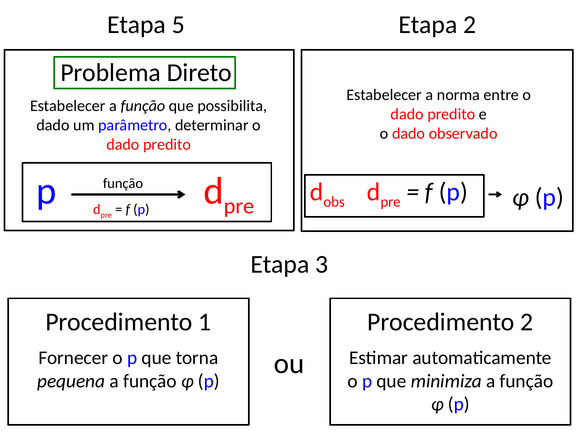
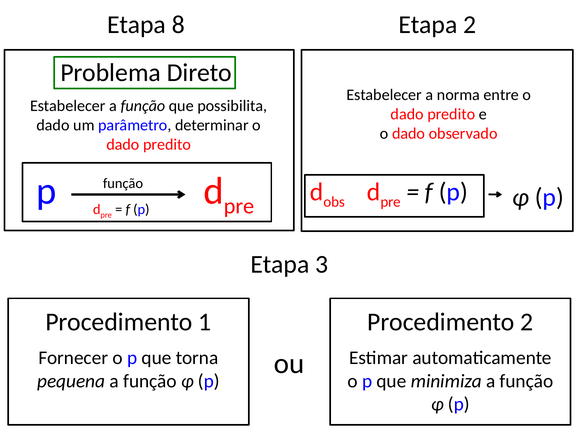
5: 5 -> 8
